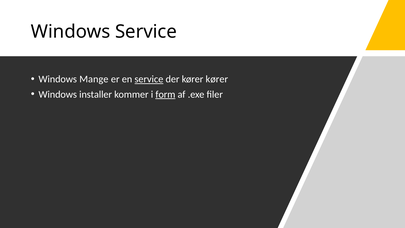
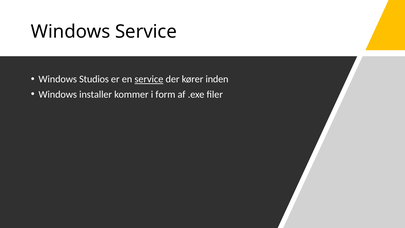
Mange: Mange -> Studios
kører kører: kører -> inden
form underline: present -> none
